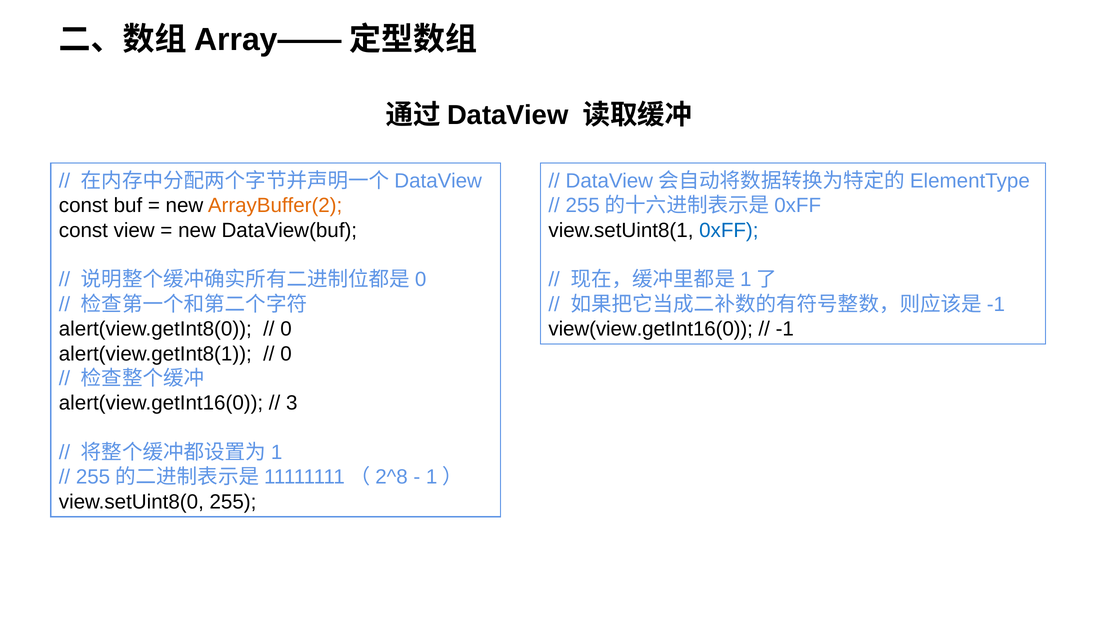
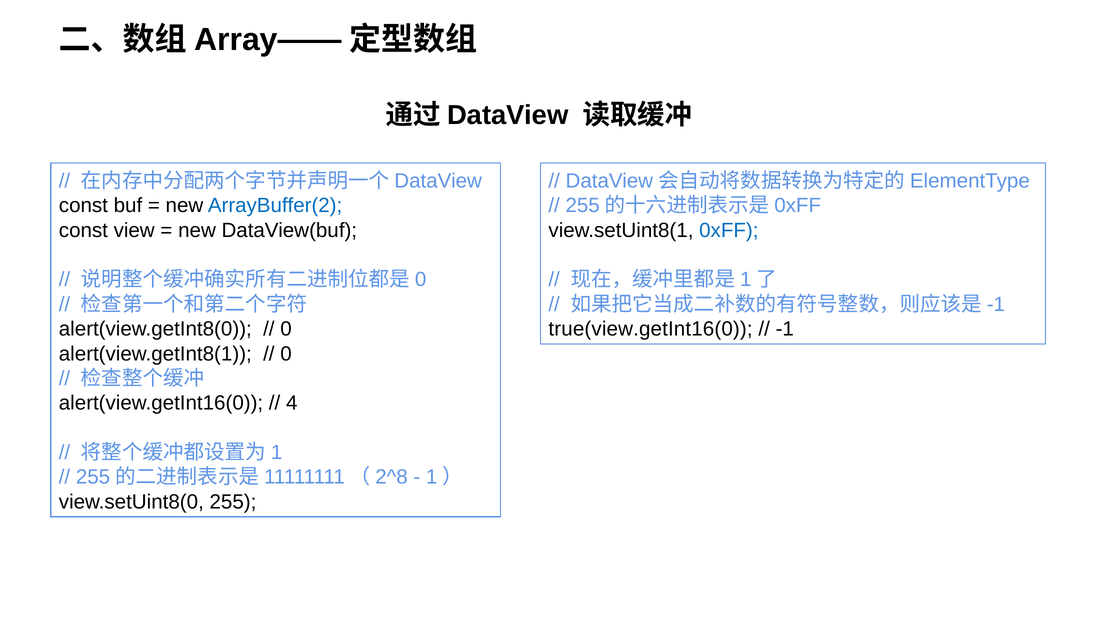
ArrayBuffer(2 colour: orange -> blue
view(view.getInt16(0: view(view.getInt16(0 -> true(view.getInt16(0
3: 3 -> 4
